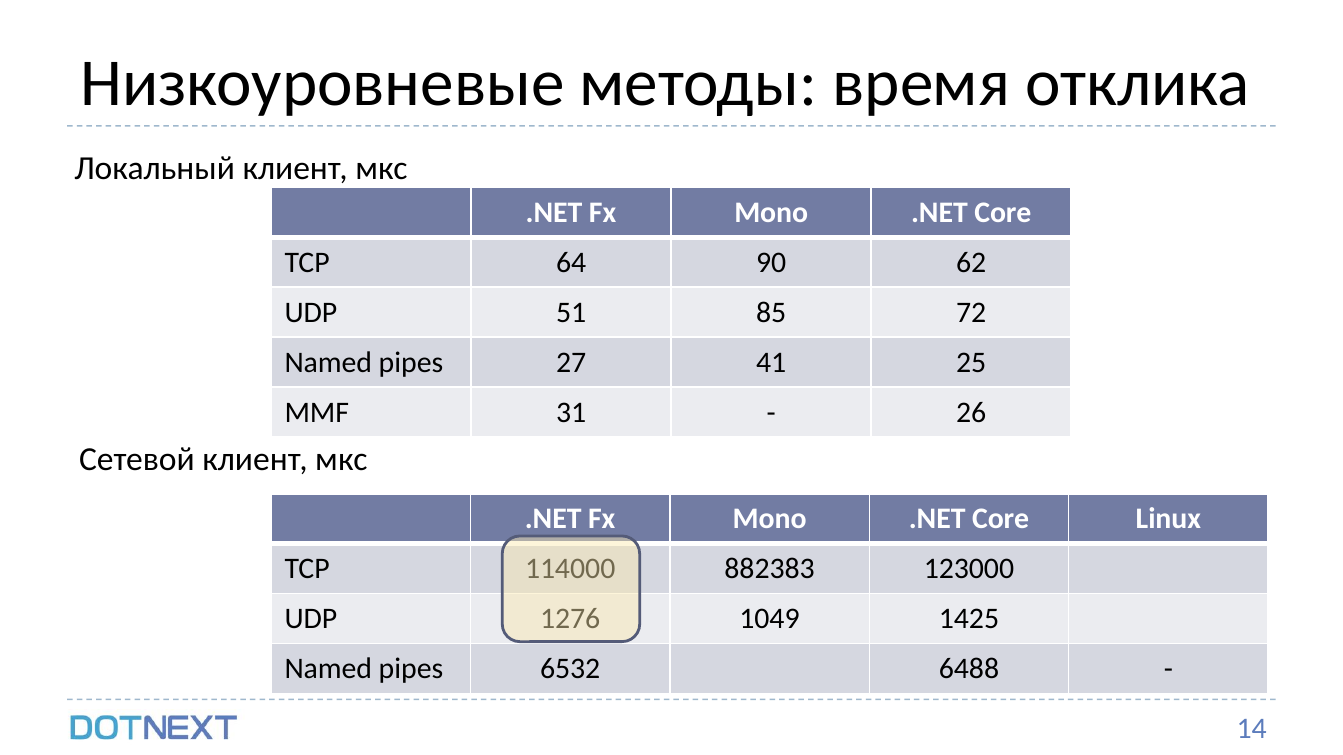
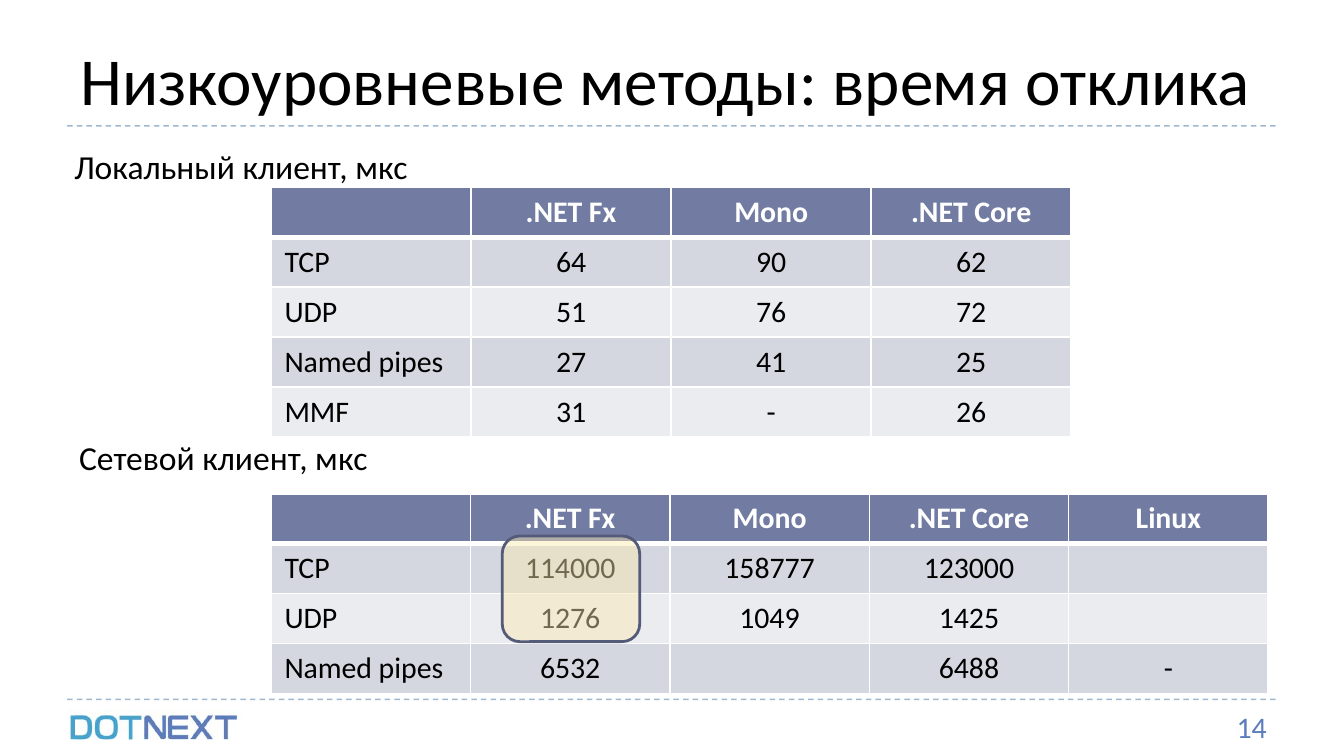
85: 85 -> 76
882383: 882383 -> 158777
